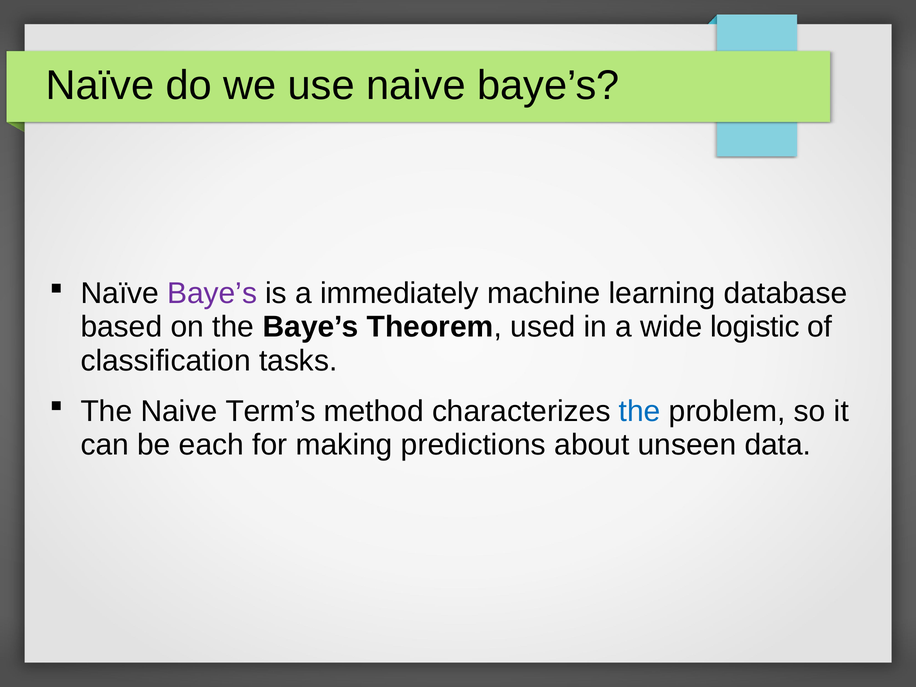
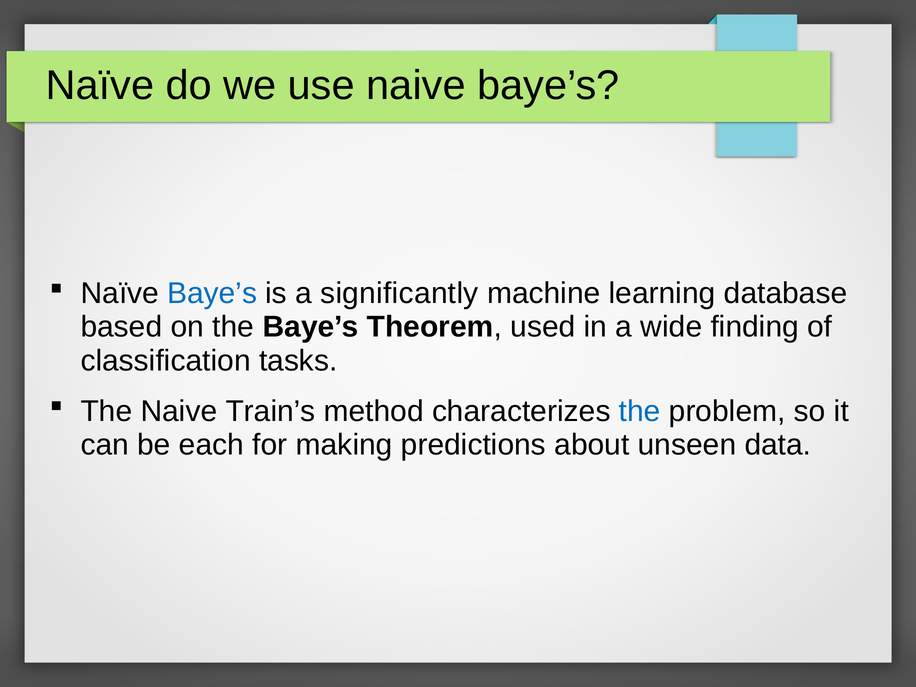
Baye’s at (212, 293) colour: purple -> blue
immediately: immediately -> significantly
logistic: logistic -> finding
Term’s: Term’s -> Train’s
